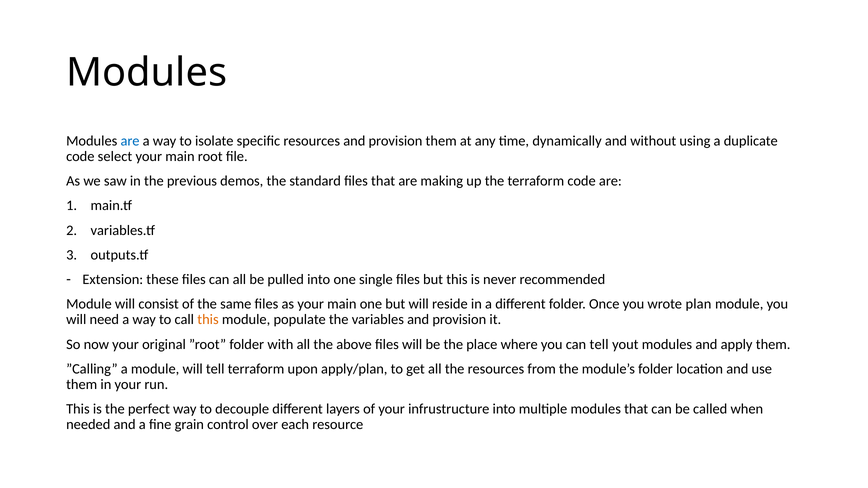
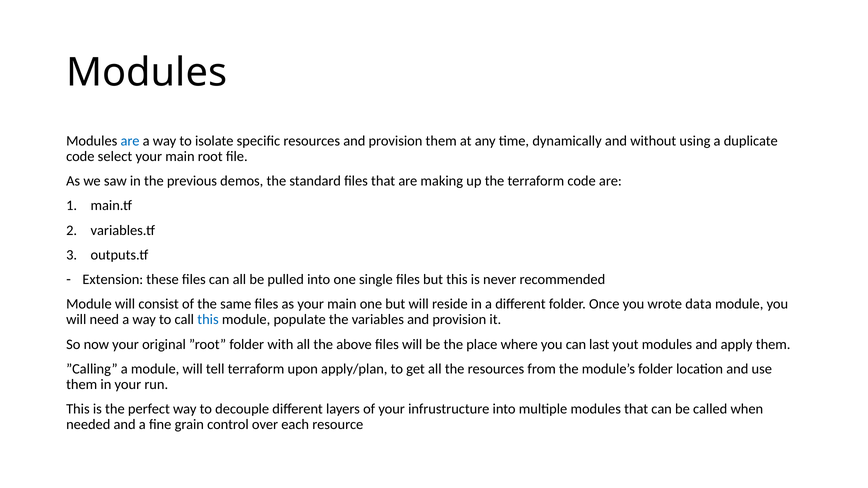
plan: plan -> data
this at (208, 320) colour: orange -> blue
can tell: tell -> last
